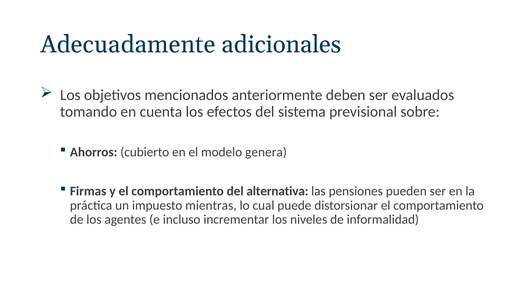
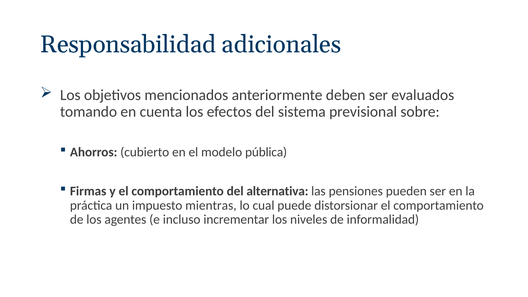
Adecuadamente: Adecuadamente -> Responsabilidad
genera: genera -> pública
